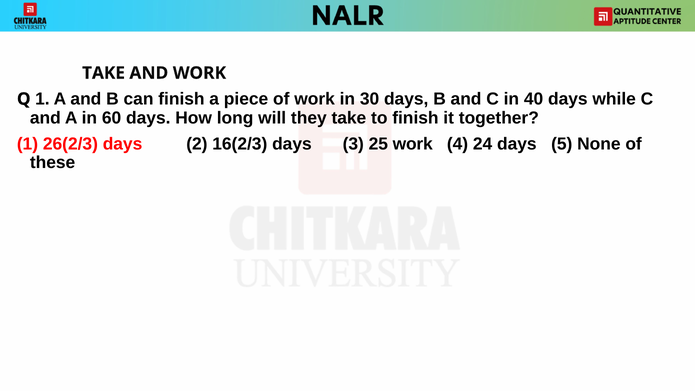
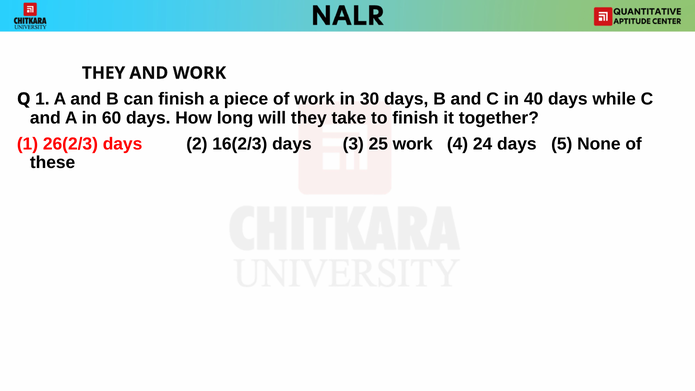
TAKE at (104, 73): TAKE -> THEY
